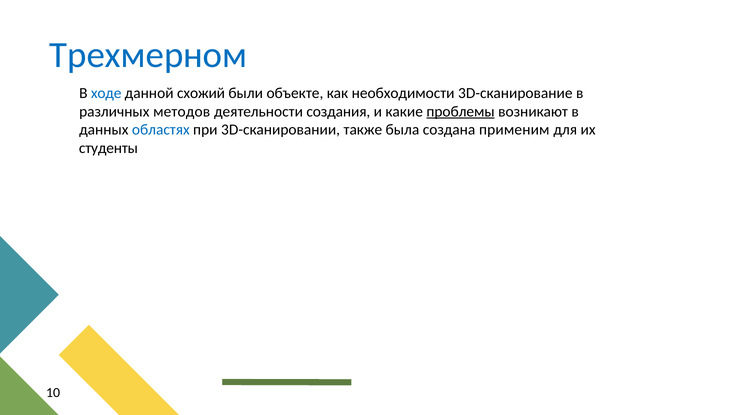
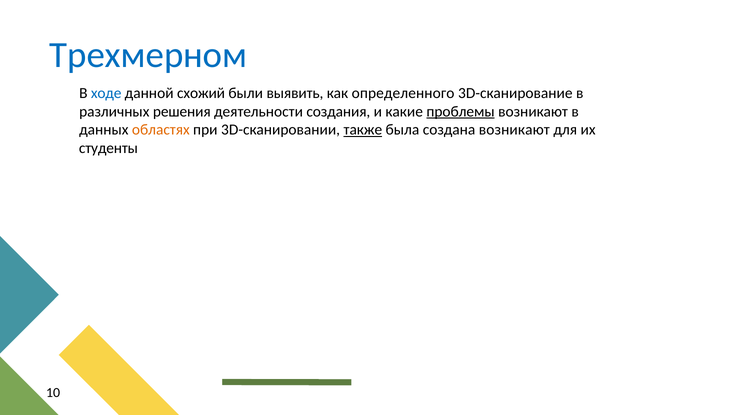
объекте: объекте -> выявить
необходимости: необходимости -> определенного
методов: методов -> решения
областях colour: blue -> orange
также underline: none -> present
создана применим: применим -> возникают
